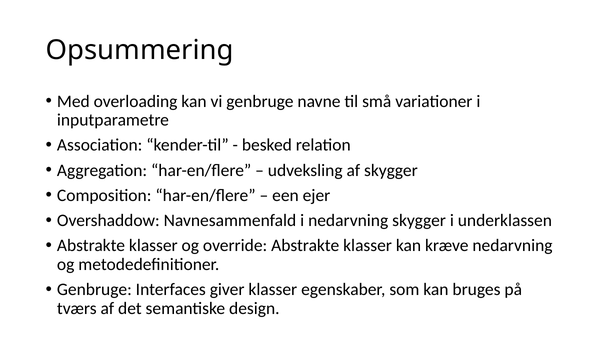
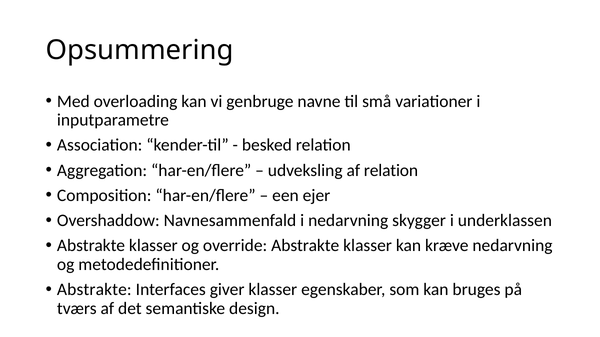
af skygger: skygger -> relation
Genbruge at (94, 290): Genbruge -> Abstrakte
